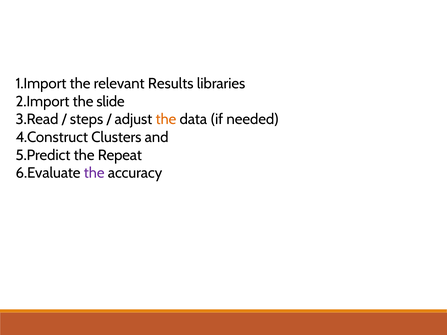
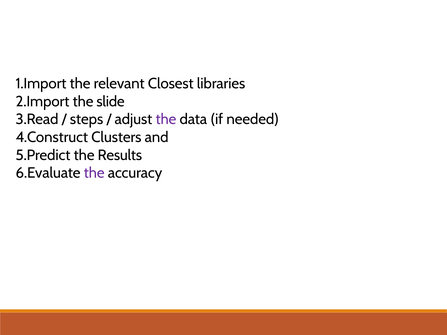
Results: Results -> Closest
the at (166, 119) colour: orange -> purple
Repeat: Repeat -> Results
